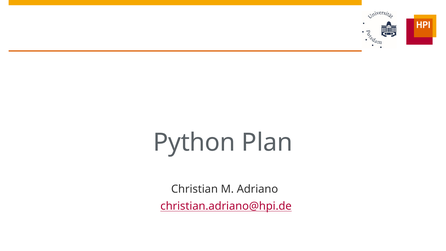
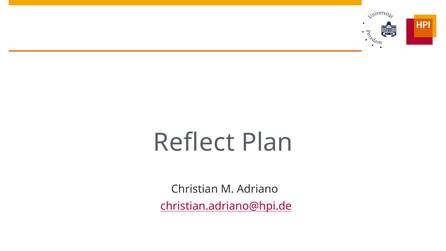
Python: Python -> Reflect
